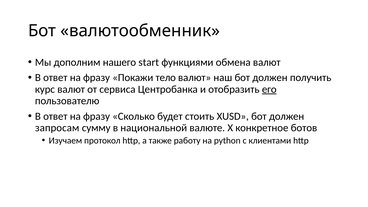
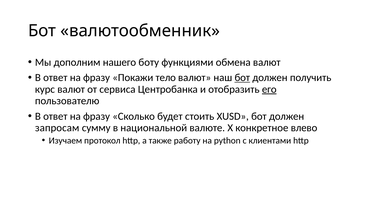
start: start -> боту
бот at (242, 78) underline: none -> present
ботов: ботов -> влево
